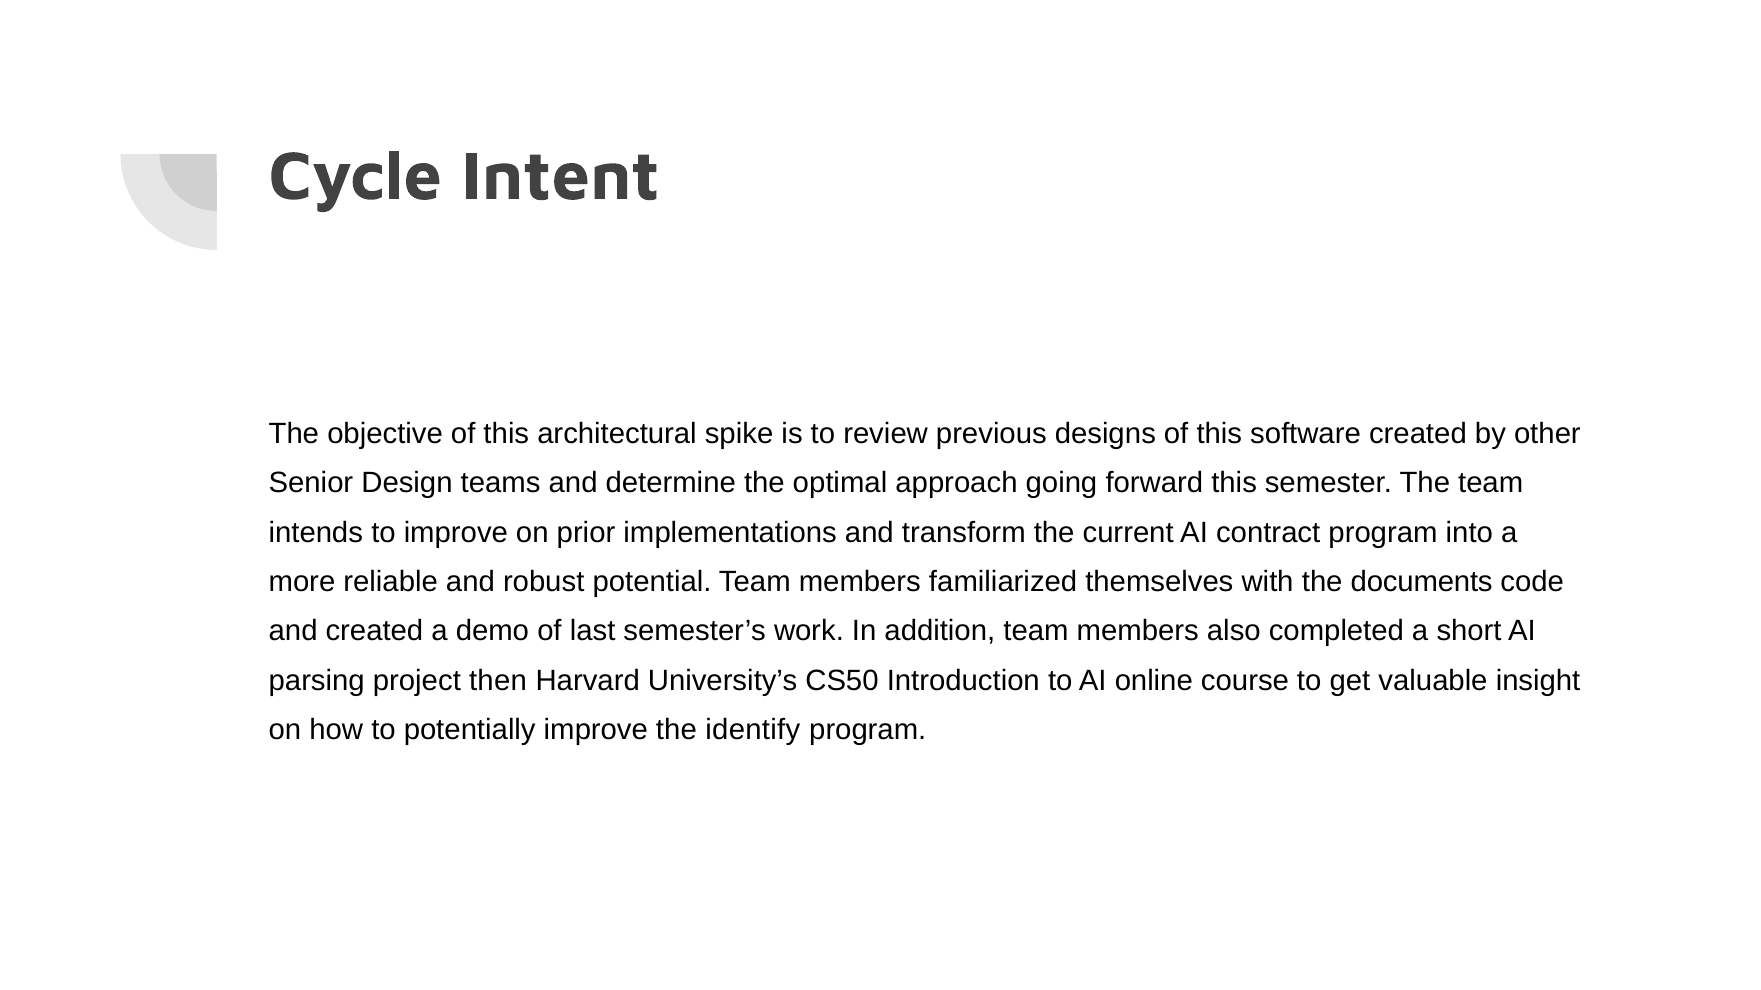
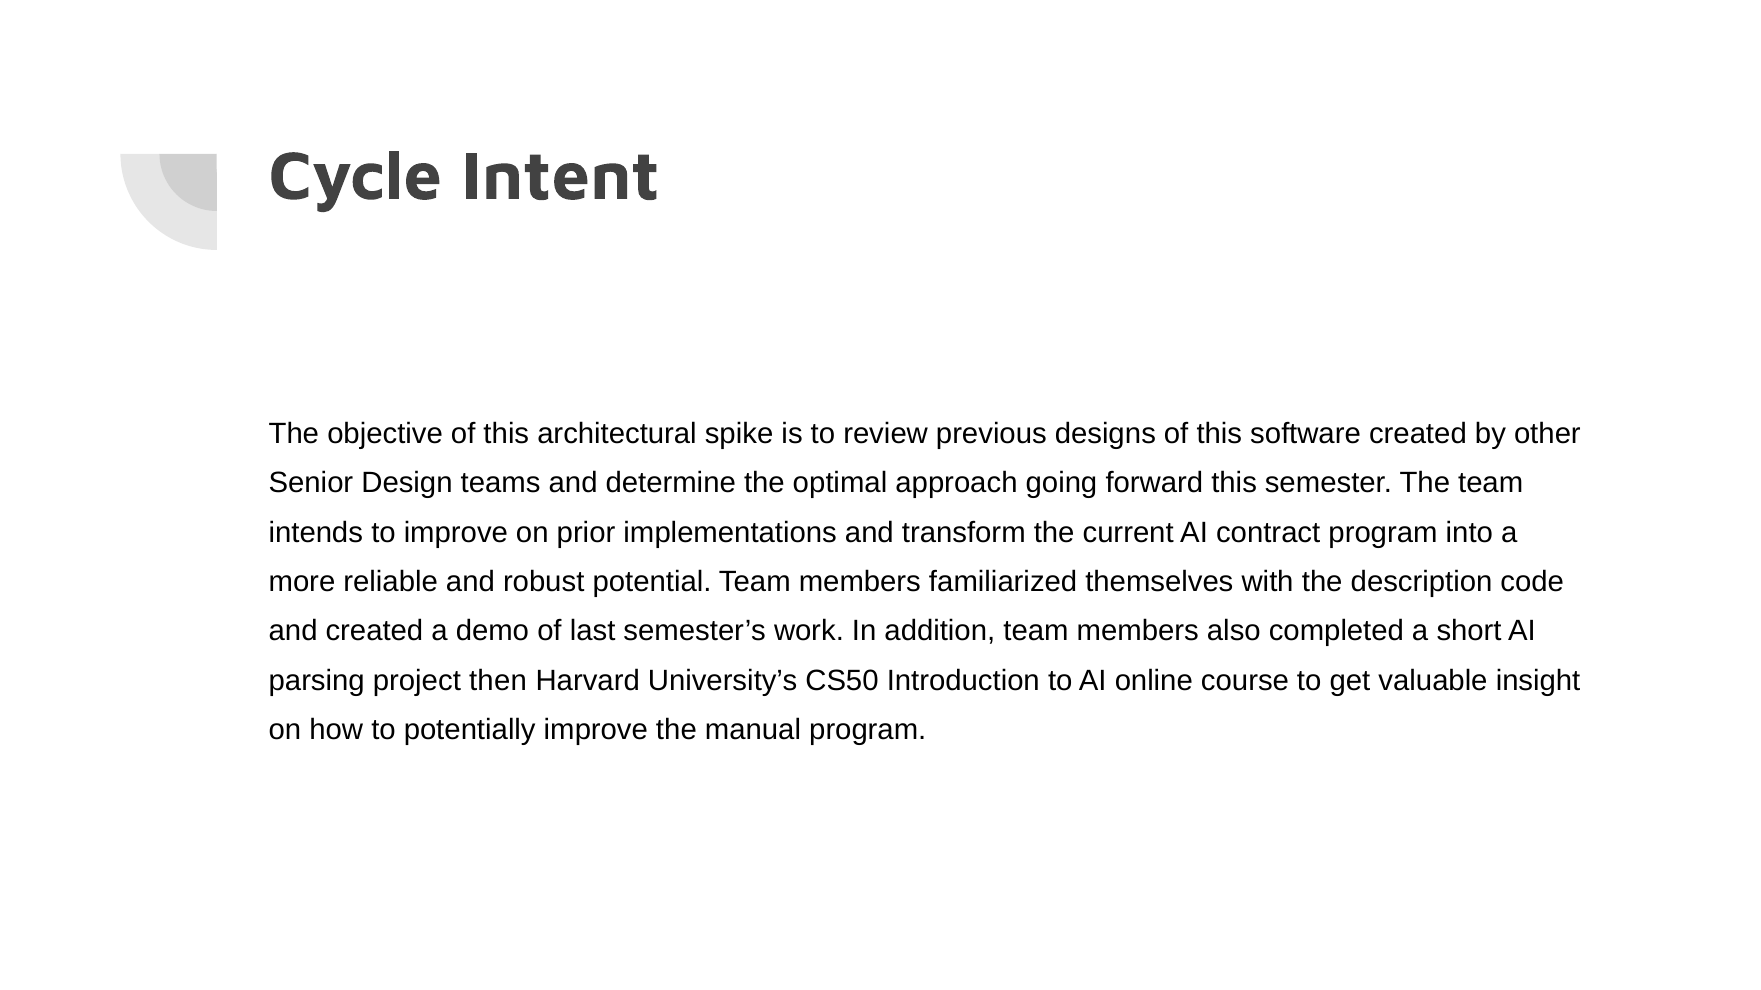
documents: documents -> description
identify: identify -> manual
